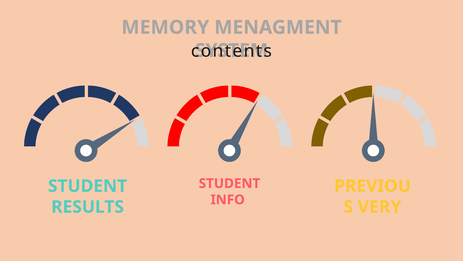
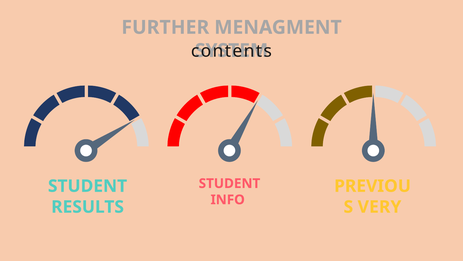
MEMORY: MEMORY -> FURTHER
